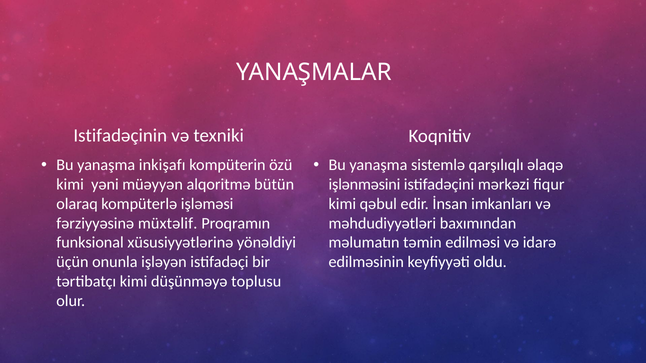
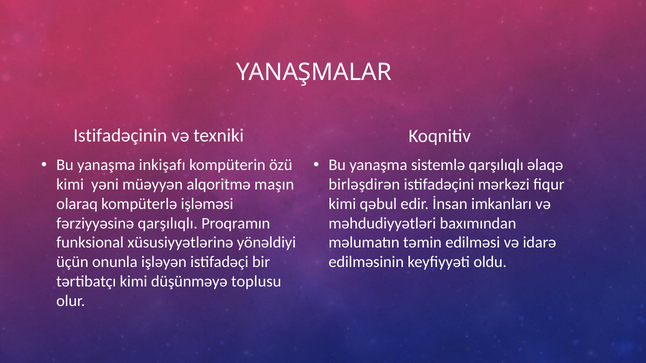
bütün: bütün -> maşın
işlənməsini: işlənməsini -> birləşdirən
fərziyyəsinə müxtəlif: müxtəlif -> qarşılıqlı
